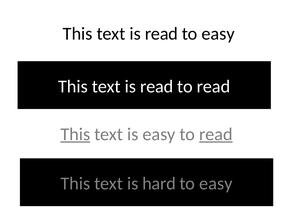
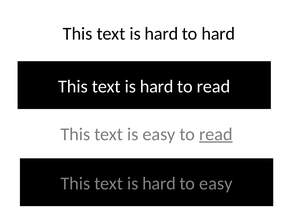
read at (161, 34): read -> hard
easy at (218, 34): easy -> hard
read at (157, 87): read -> hard
This at (75, 135) underline: present -> none
